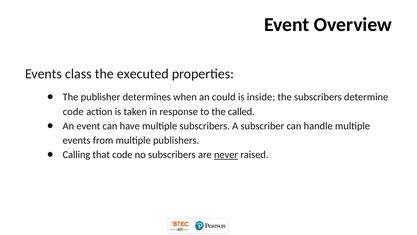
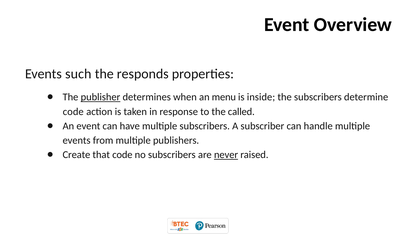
class: class -> such
executed: executed -> responds
publisher underline: none -> present
could: could -> menu
Calling: Calling -> Create
